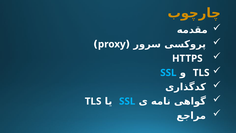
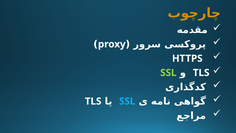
SSL at (168, 73) colour: light blue -> light green
